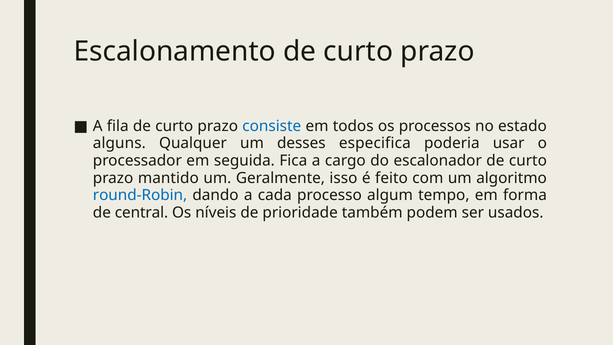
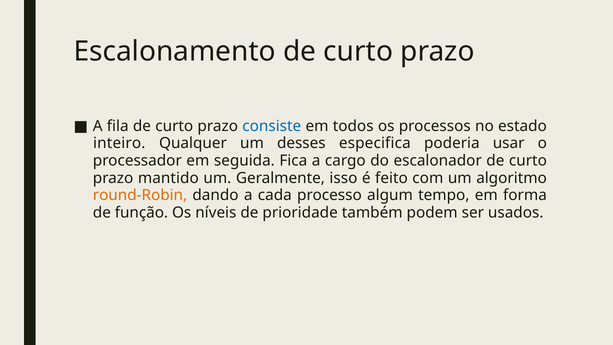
alguns: alguns -> inteiro
round-Robin colour: blue -> orange
central: central -> função
